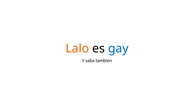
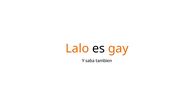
gay colour: blue -> orange
